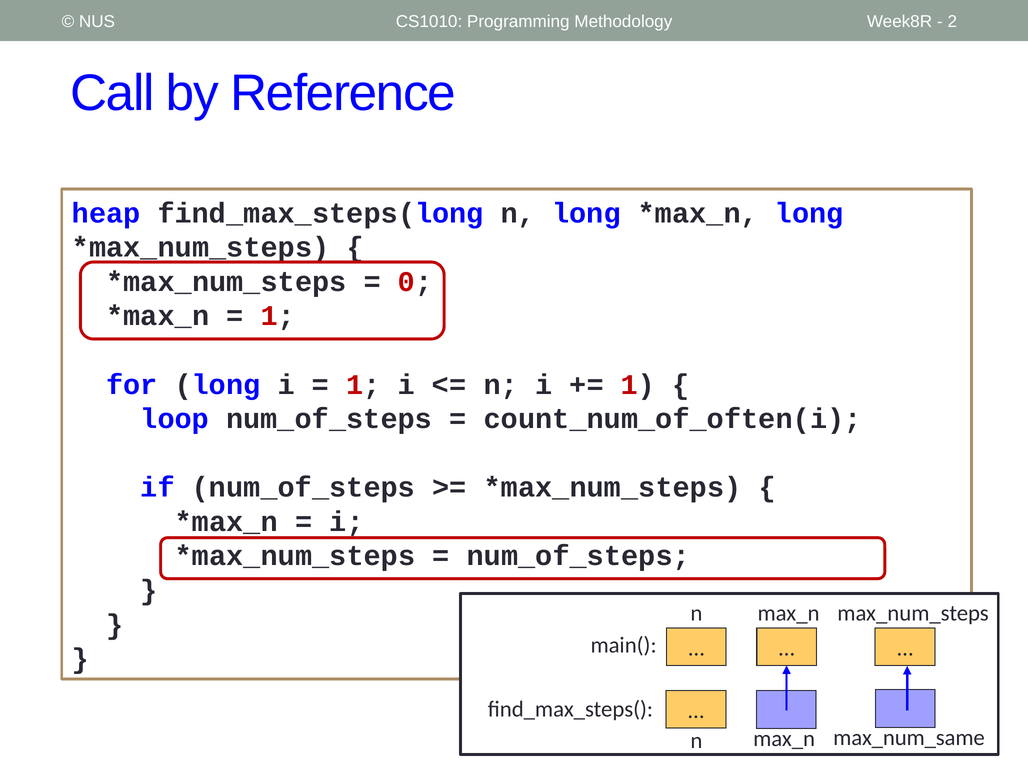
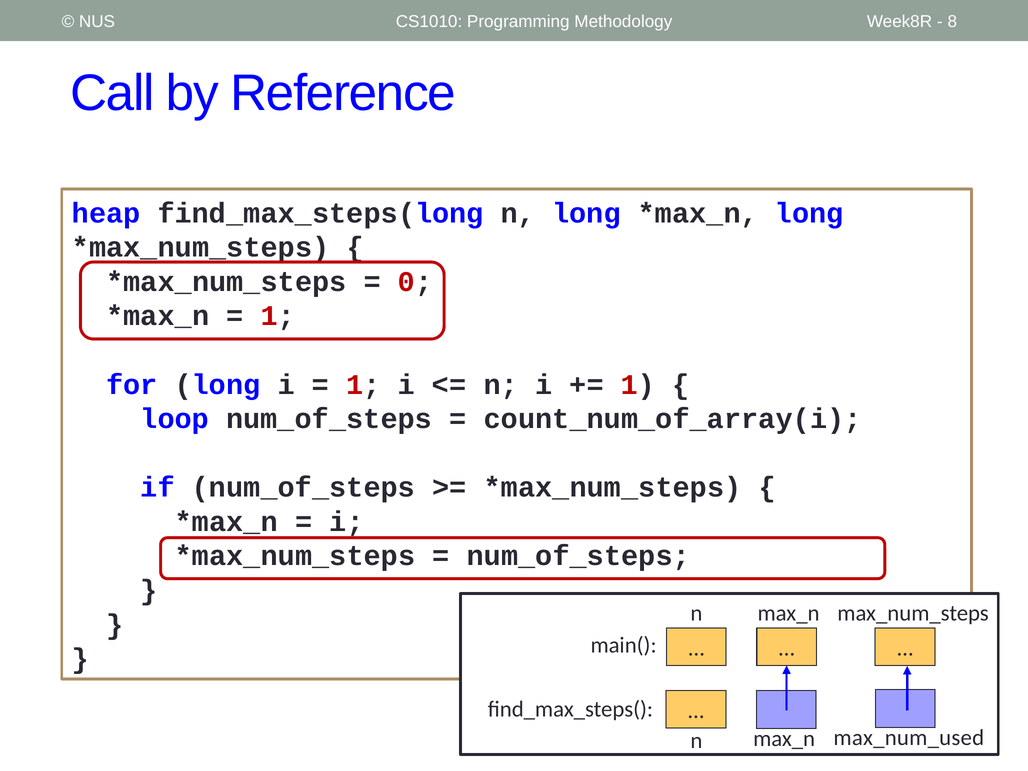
2: 2 -> 8
count_num_of_often(i: count_num_of_often(i -> count_num_of_array(i
max_num_same: max_num_same -> max_num_used
